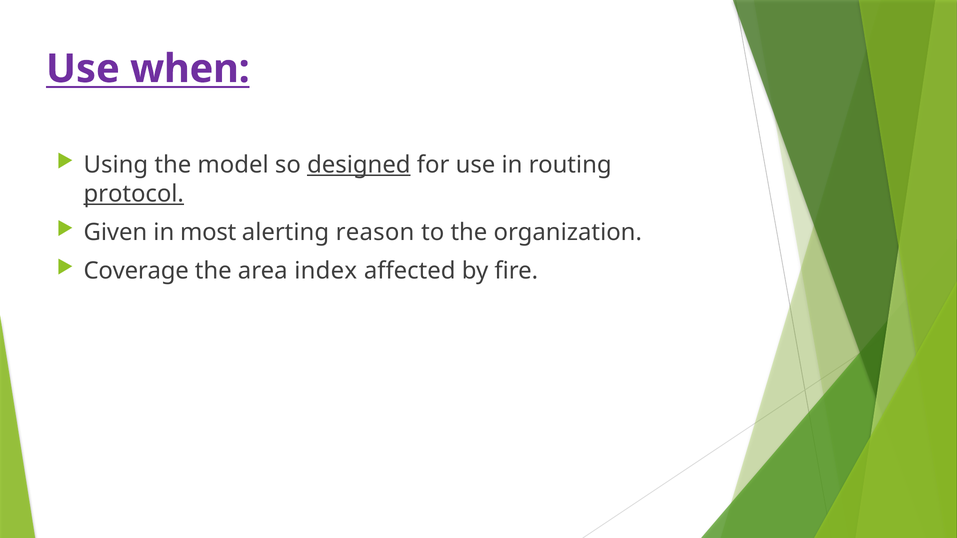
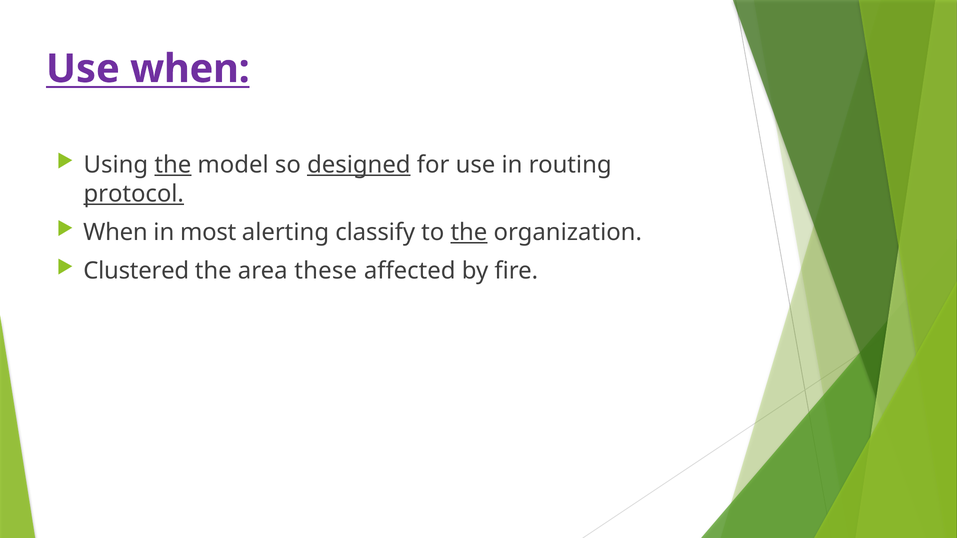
the at (173, 165) underline: none -> present
Given at (115, 233): Given -> When
reason: reason -> classify
the at (469, 233) underline: none -> present
Coverage: Coverage -> Clustered
index: index -> these
